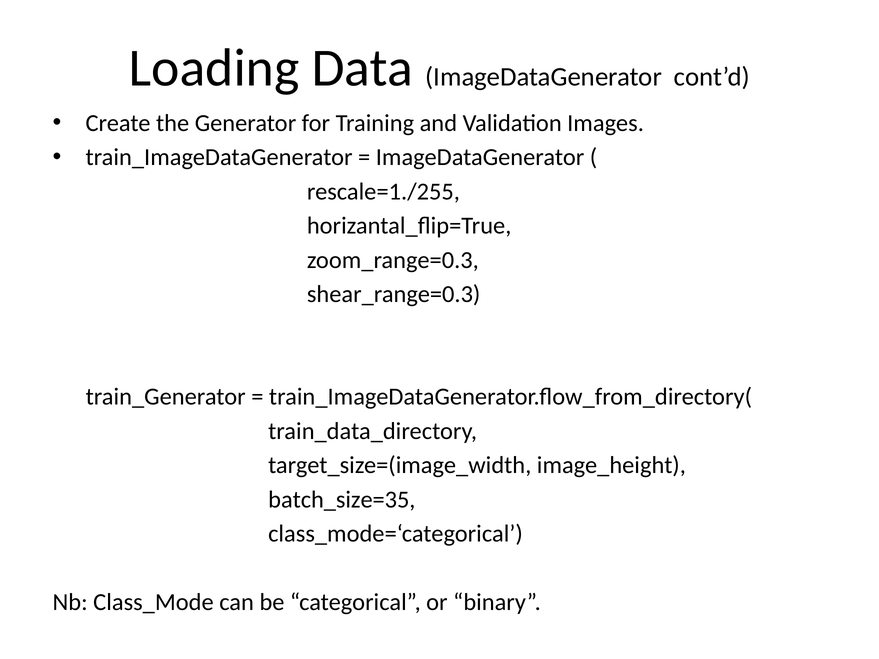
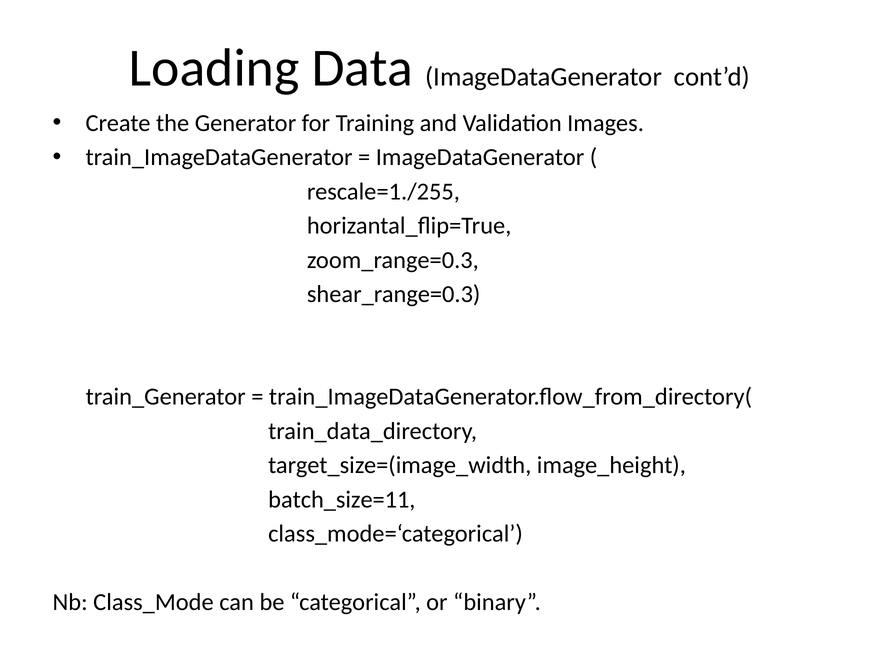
batch_size=35: batch_size=35 -> batch_size=11
